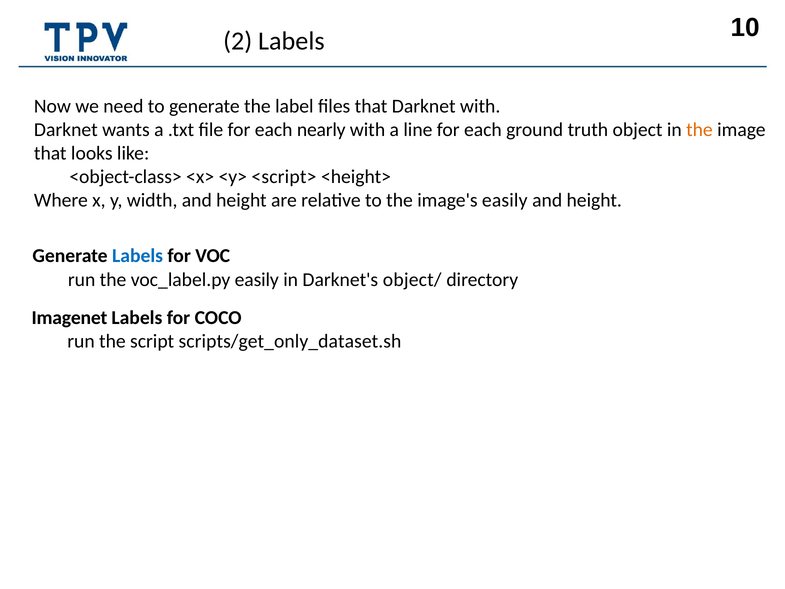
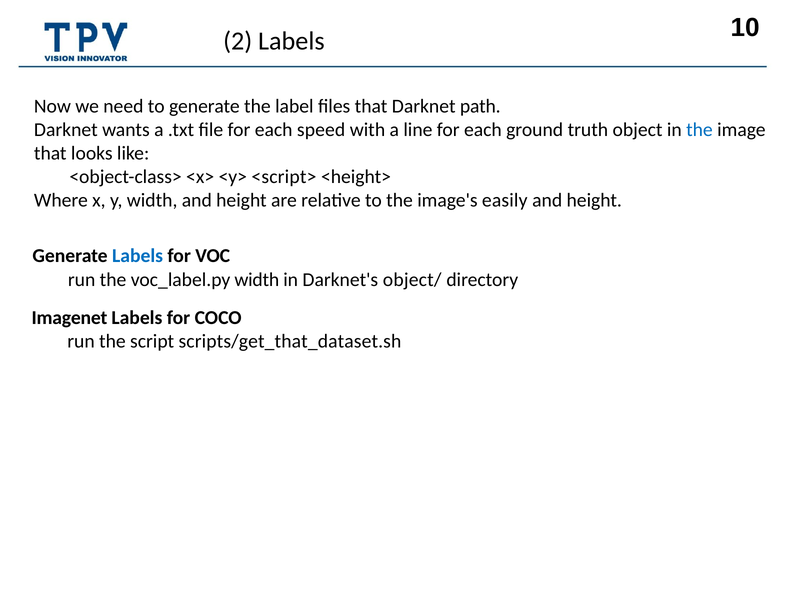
Darknet with: with -> path
nearly: nearly -> speed
the at (699, 130) colour: orange -> blue
voc_label.py easily: easily -> width
scripts/get_only_dataset.sh: scripts/get_only_dataset.sh -> scripts/get_that_dataset.sh
